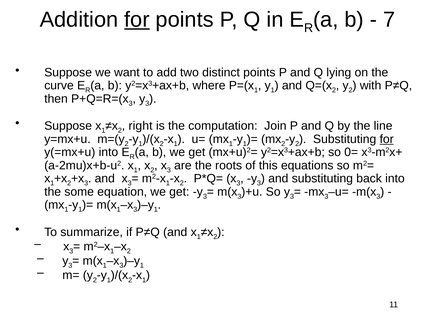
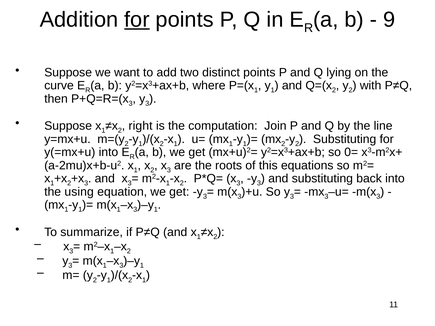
7: 7 -> 9
for at (387, 139) underline: present -> none
some: some -> using
